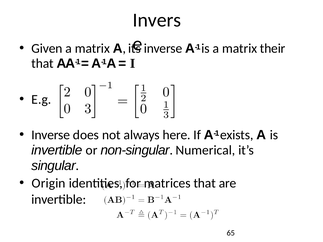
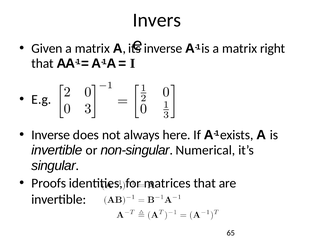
their: their -> right
Origin: Origin -> Proofs
